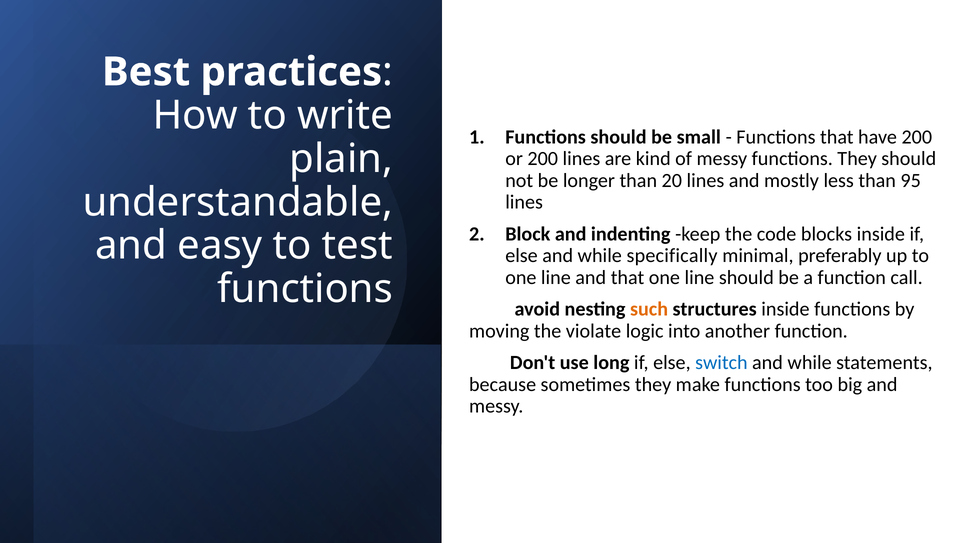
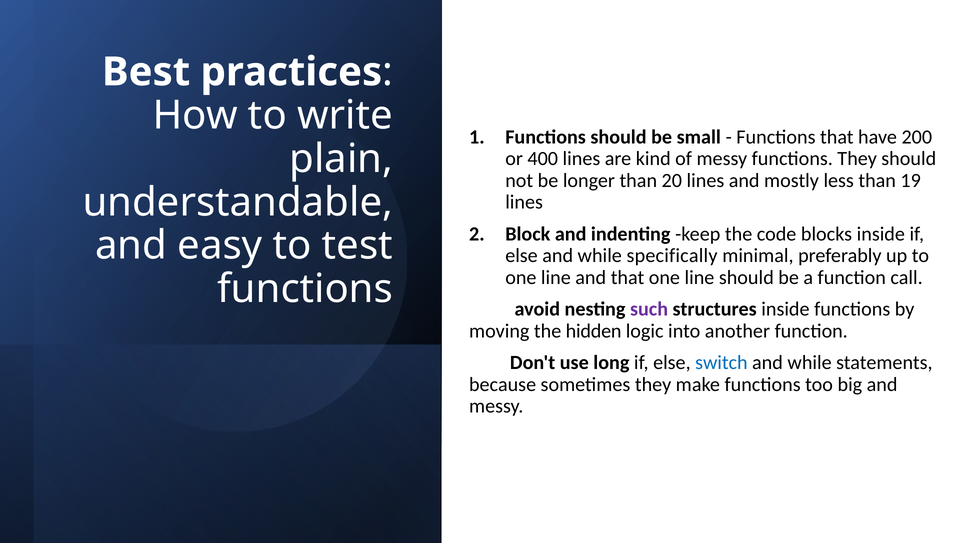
or 200: 200 -> 400
95: 95 -> 19
such colour: orange -> purple
violate: violate -> hidden
